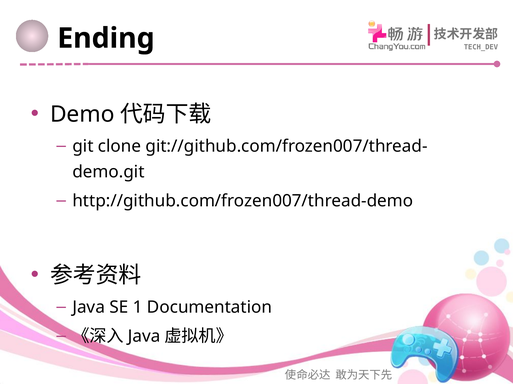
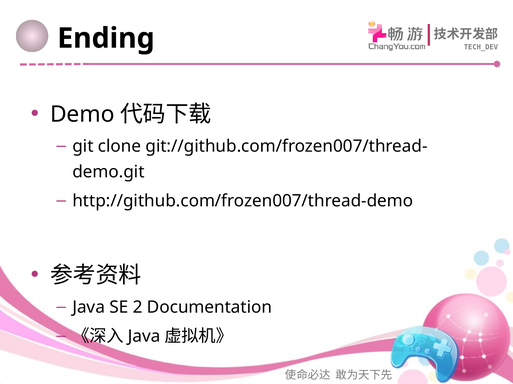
1: 1 -> 2
